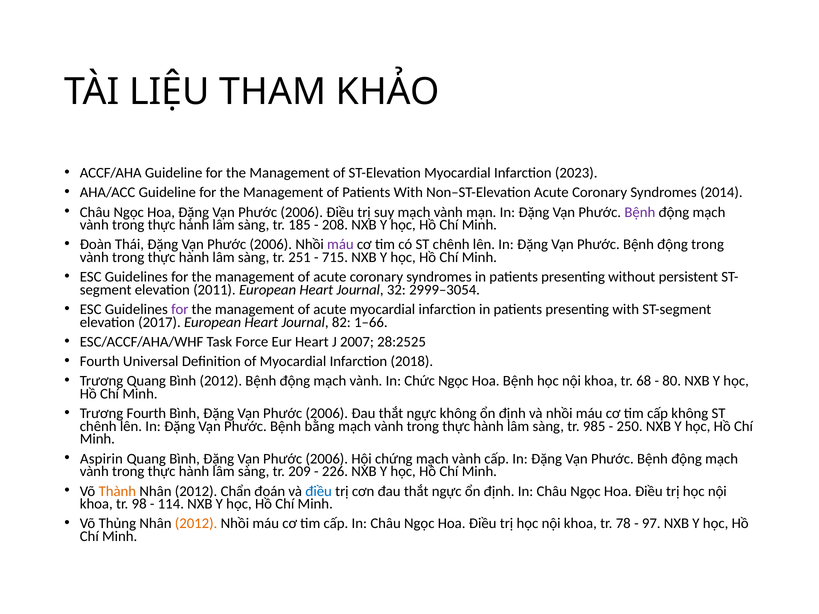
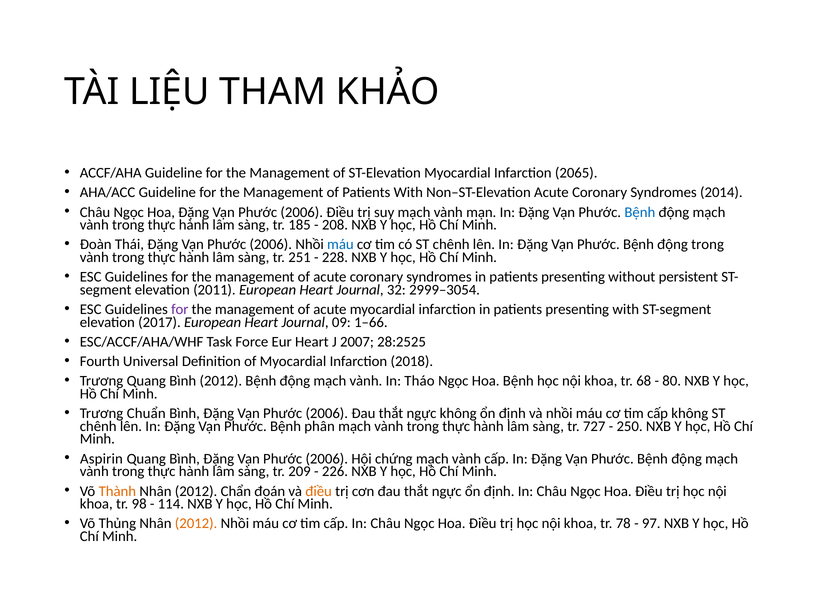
2023: 2023 -> 2065
Bệnh at (640, 212) colour: purple -> blue
máu at (340, 245) colour: purple -> blue
715: 715 -> 228
82: 82 -> 09
Chức: Chức -> Tháo
Trương Fourth: Fourth -> Chuẩn
bằng: bằng -> phân
985: 985 -> 727
điều at (319, 491) colour: blue -> orange
